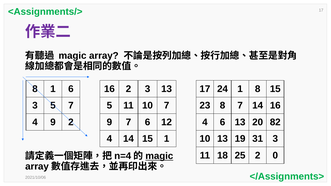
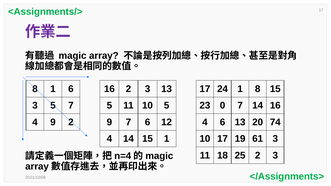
10 7: 7 -> 5
23 8: 8 -> 0
82: 82 -> 74
10 13: 13 -> 17
31: 31 -> 61
25 2 0: 0 -> 3
magic at (159, 156) underline: present -> none
